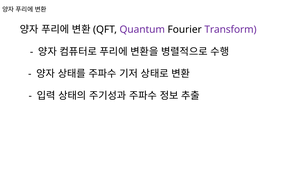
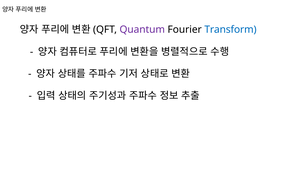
Transform colour: purple -> blue
